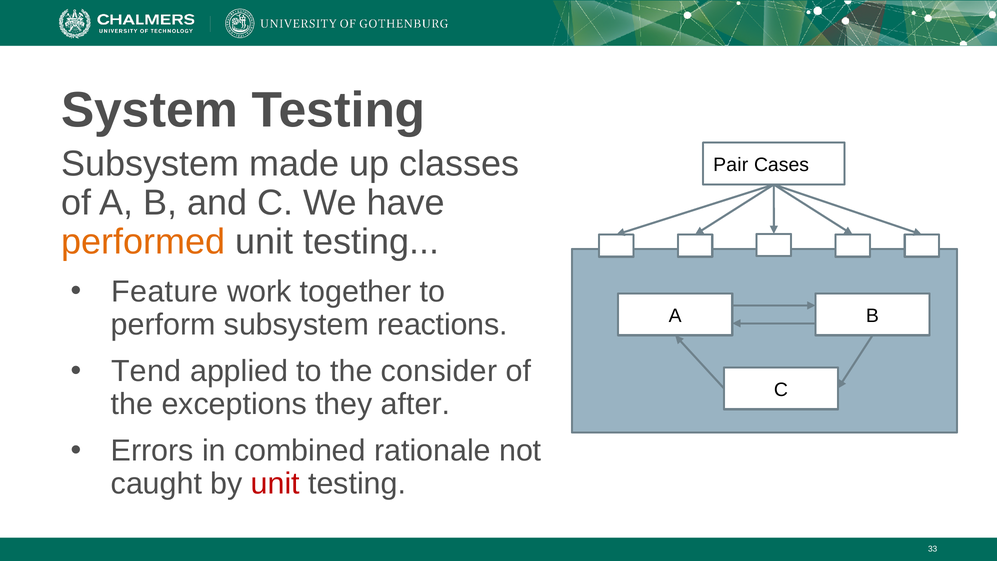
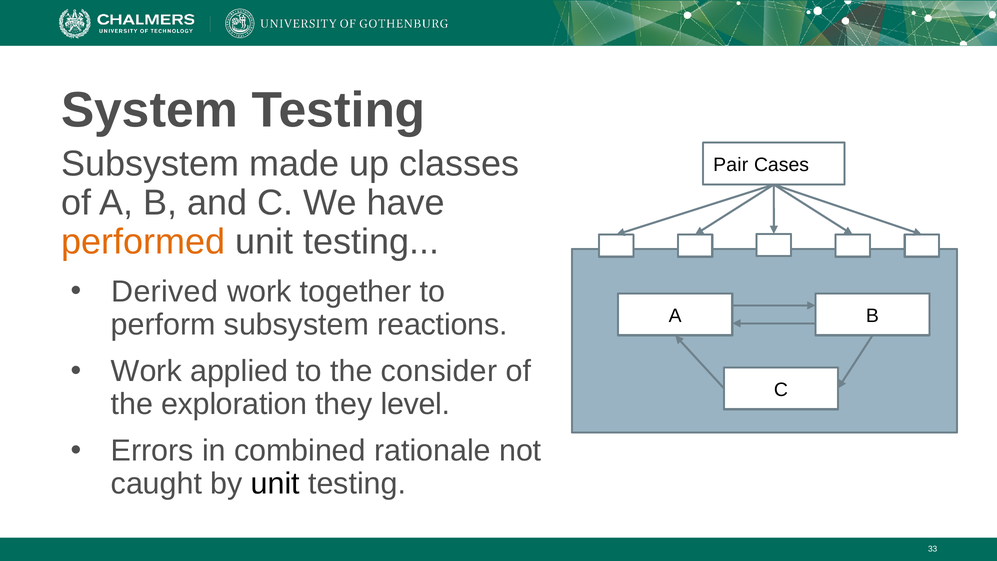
Feature: Feature -> Derived
Tend at (146, 371): Tend -> Work
exceptions: exceptions -> exploration
after: after -> level
unit at (275, 484) colour: red -> black
